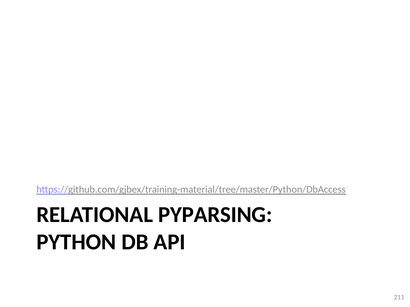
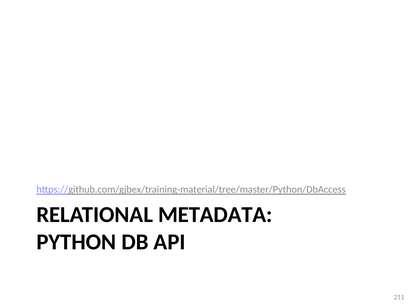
PYPARSING: PYPARSING -> METADATA
